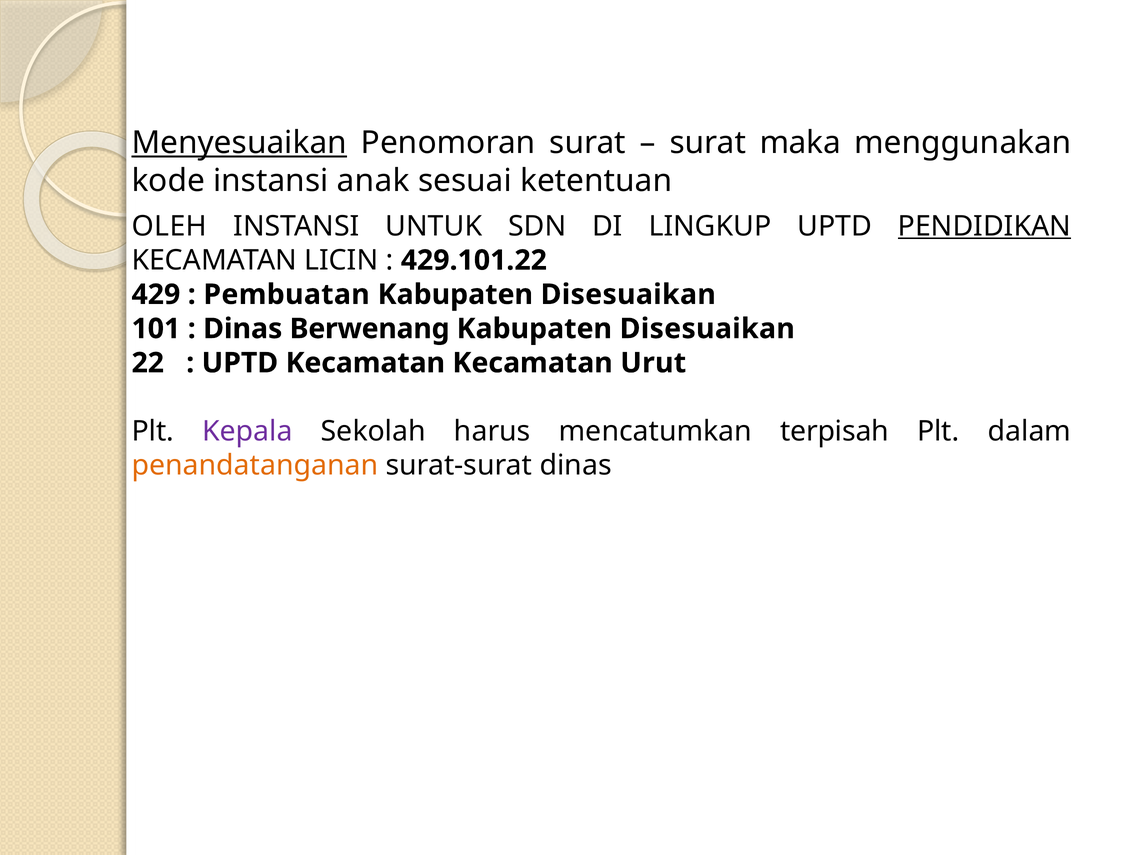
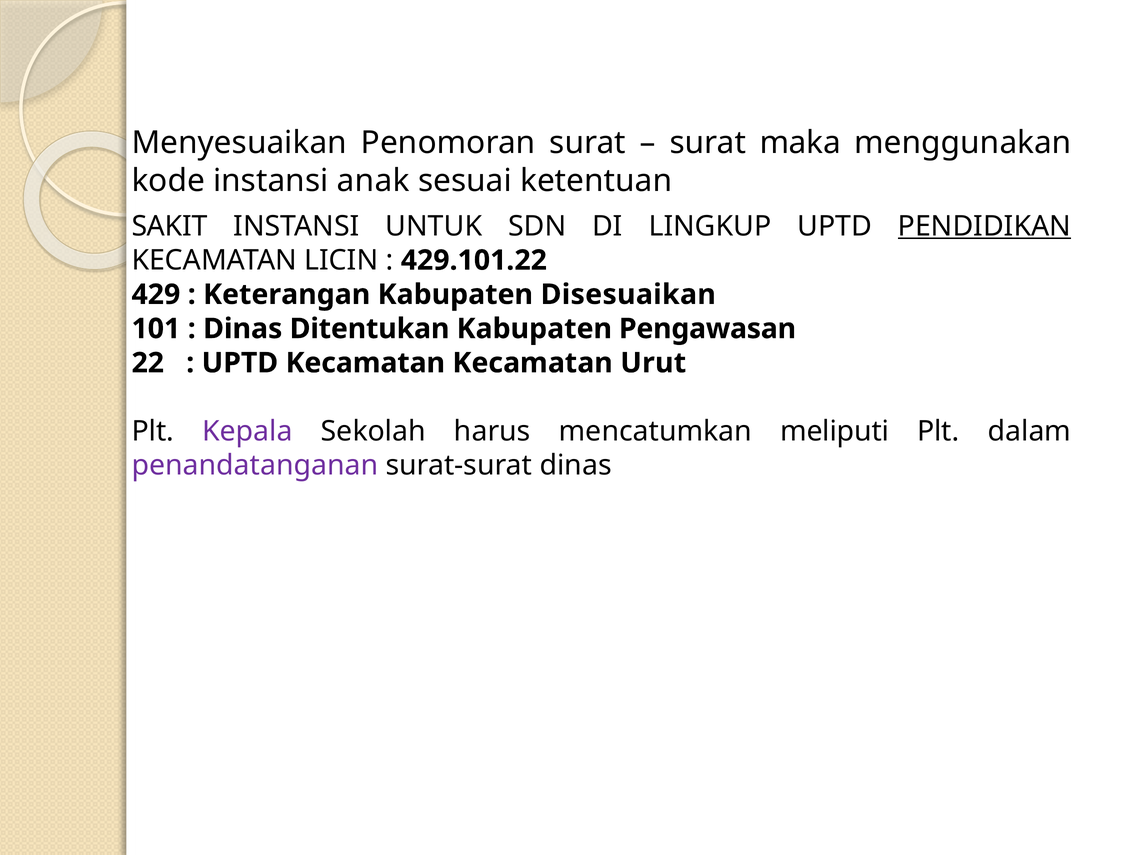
Menyesuaikan underline: present -> none
OLEH: OLEH -> SAKIT
Pembuatan: Pembuatan -> Keterangan
Berwenang: Berwenang -> Ditentukan
Disesuaikan at (707, 329): Disesuaikan -> Pengawasan
terpisah: terpisah -> meliputi
penandatanganan colour: orange -> purple
